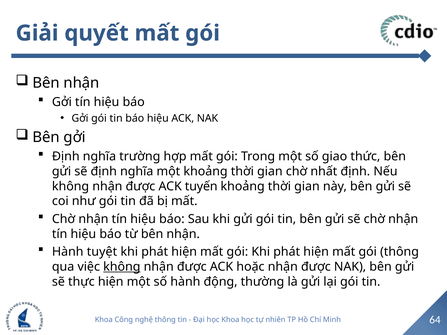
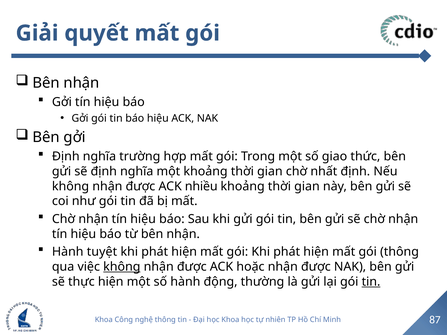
tuyến: tuyến -> nhiều
tin at (371, 282) underline: none -> present
64: 64 -> 87
